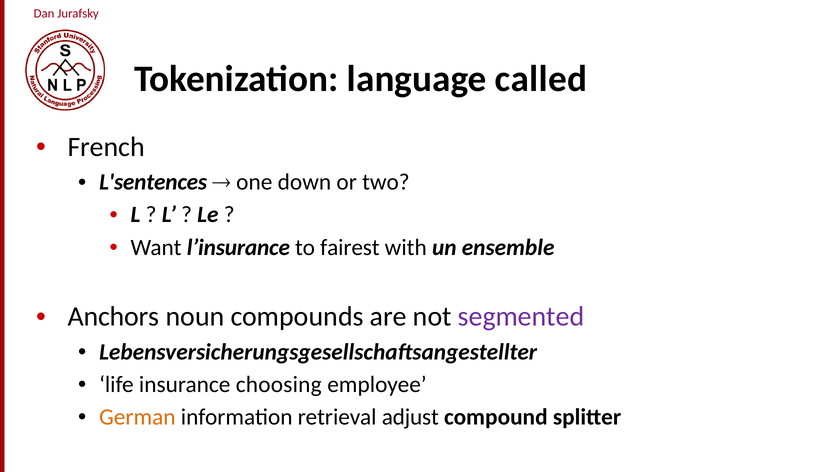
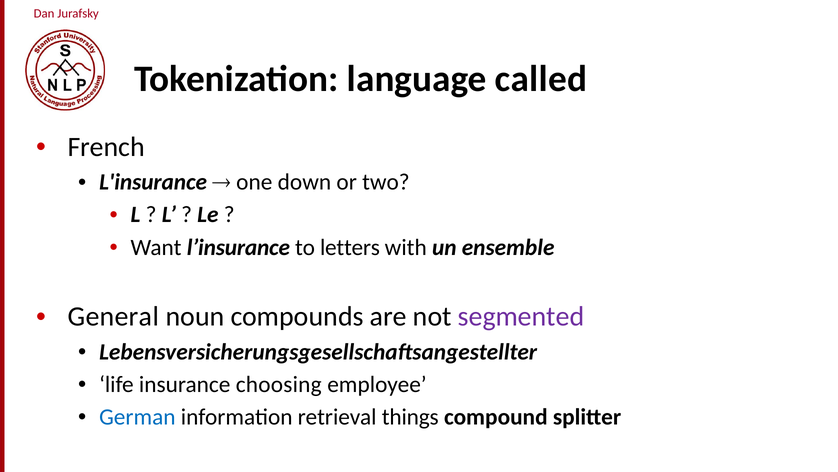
L'sentences: L'sentences -> L'insurance
fairest: fairest -> letters
Anchors: Anchors -> General
German colour: orange -> blue
adjust: adjust -> things
